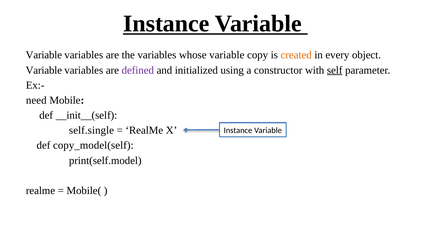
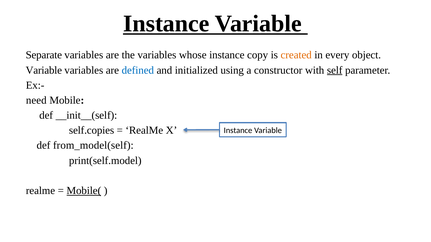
Variable at (44, 55): Variable -> Separate
whose variable: variable -> instance
defined colour: purple -> blue
self.single: self.single -> self.copies
copy_model(self: copy_model(self -> from_model(self
Mobile( underline: none -> present
